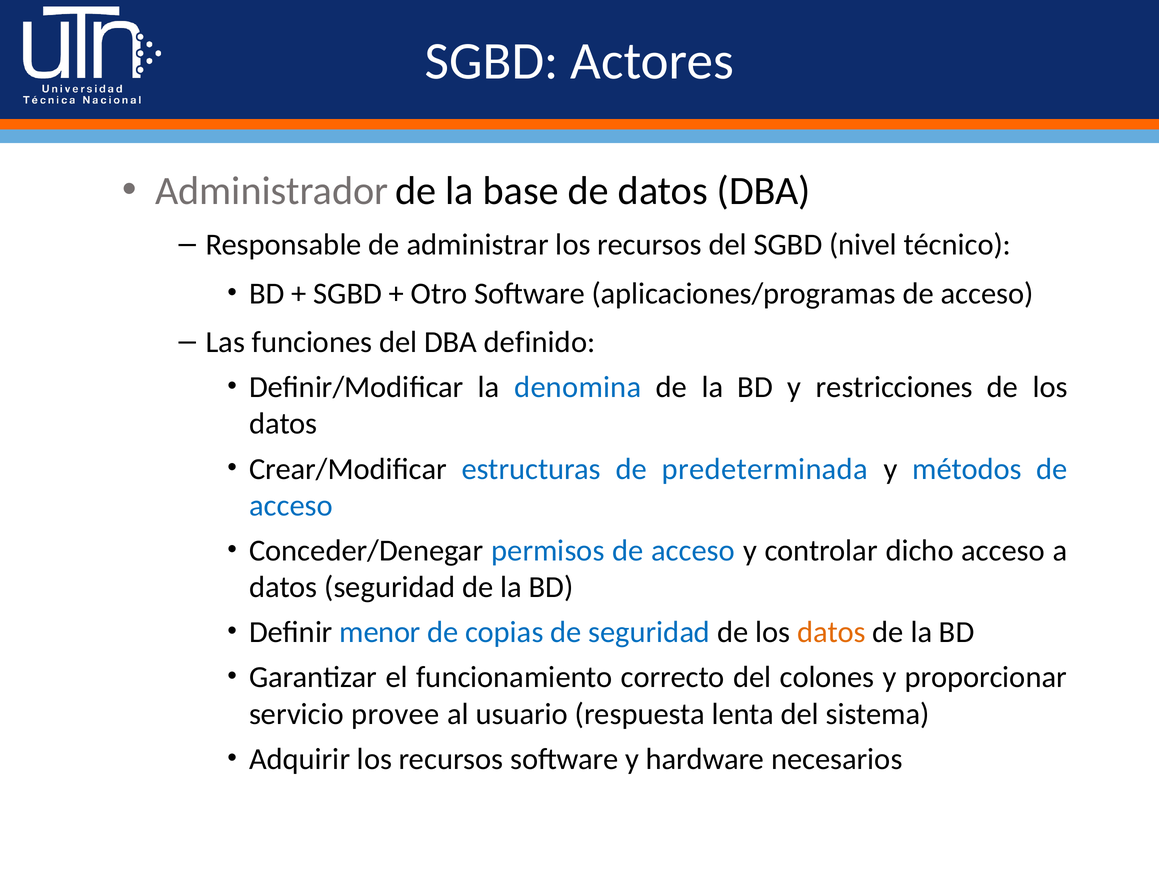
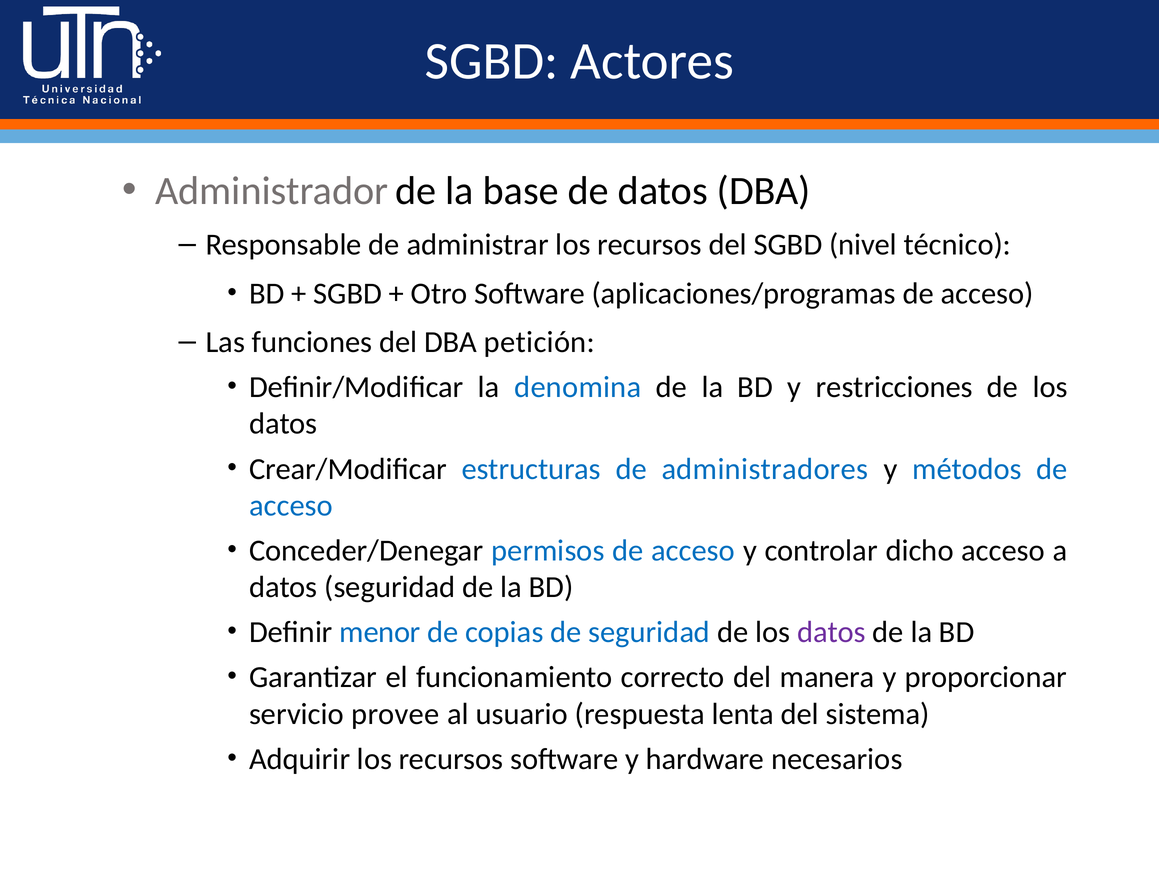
definido: definido -> petición
predeterminada: predeterminada -> administradores
datos at (832, 633) colour: orange -> purple
colones: colones -> manera
